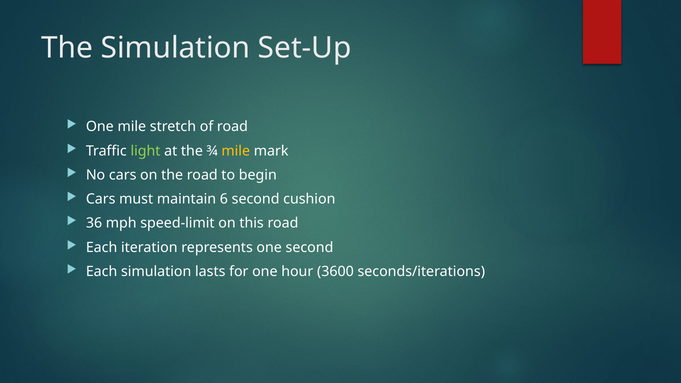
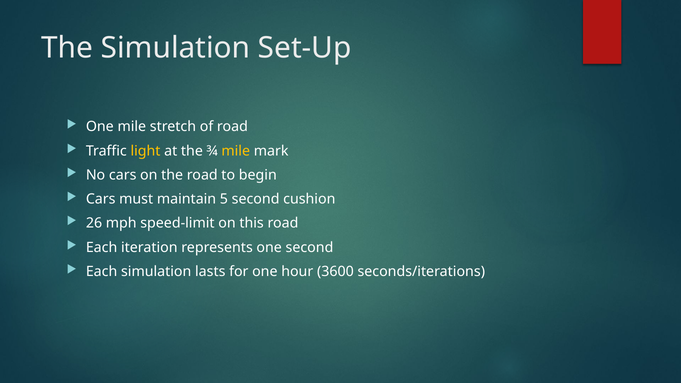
light colour: light green -> yellow
6: 6 -> 5
36: 36 -> 26
